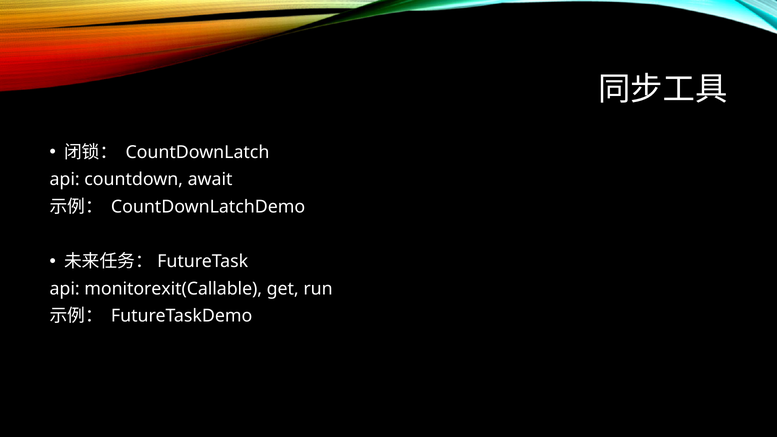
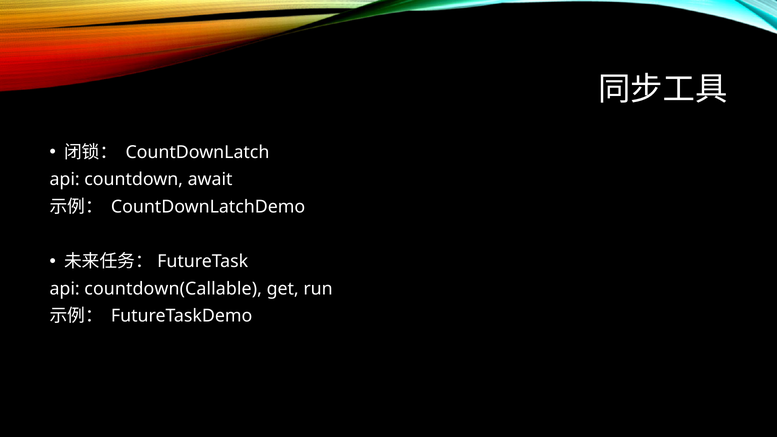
monitorexit(Callable: monitorexit(Callable -> countdown(Callable
